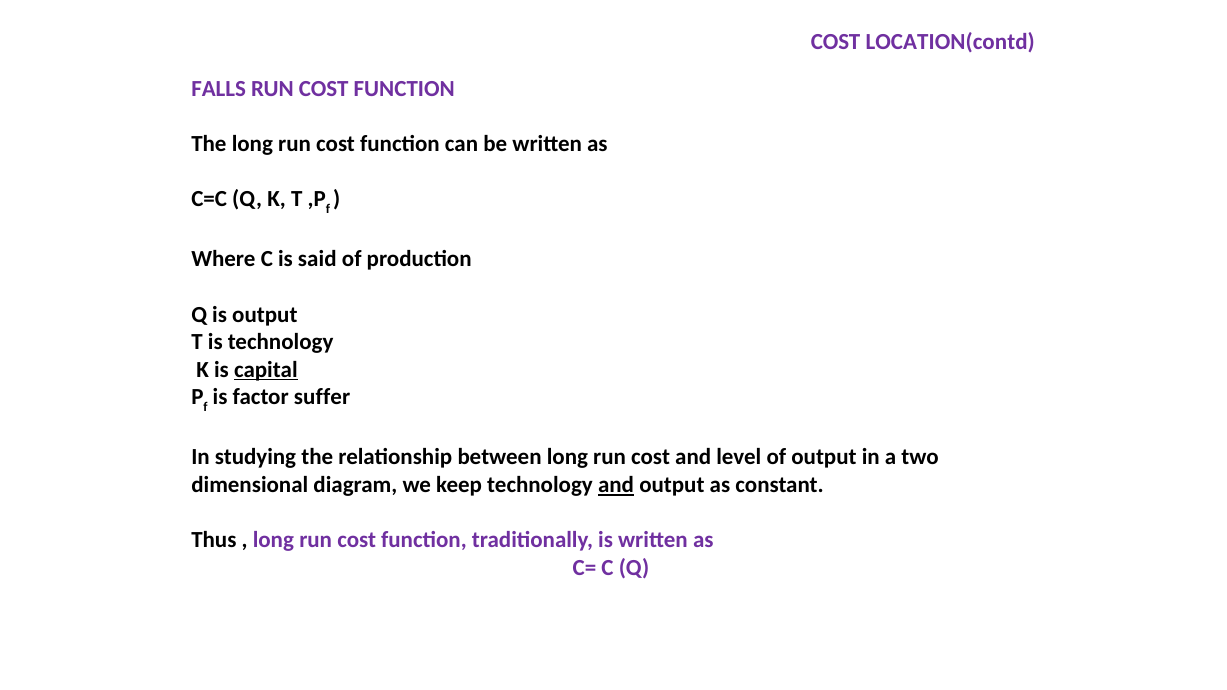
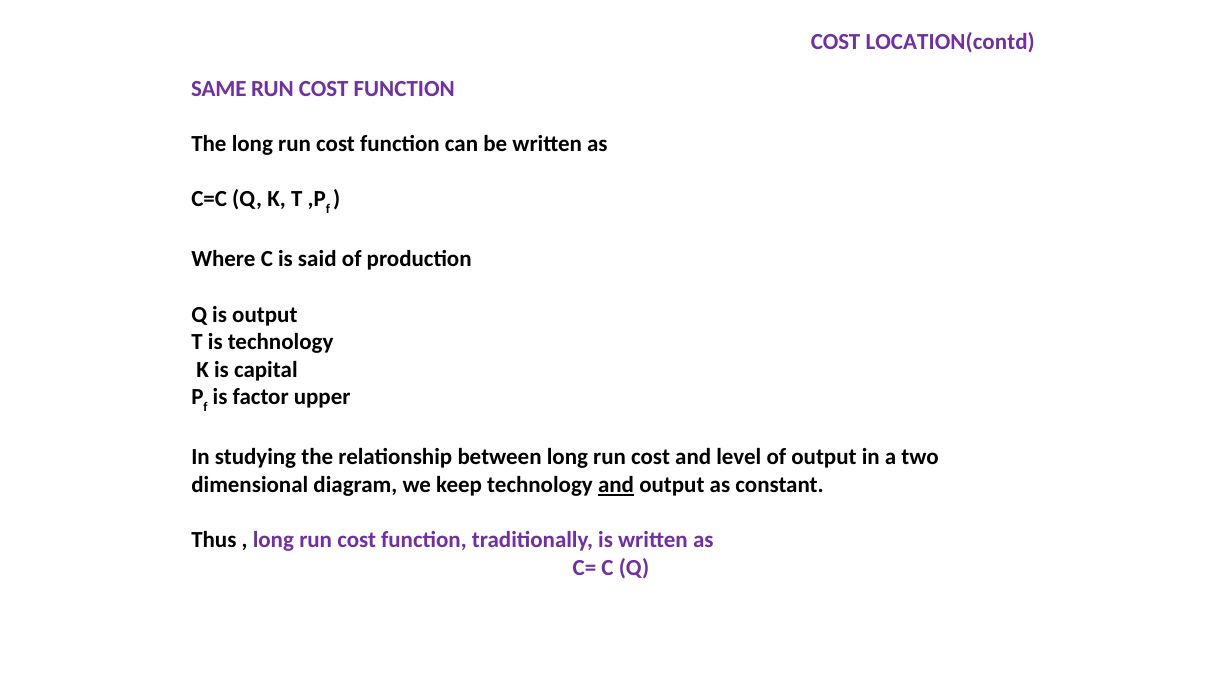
FALLS: FALLS -> SAME
capital underline: present -> none
suffer: suffer -> upper
